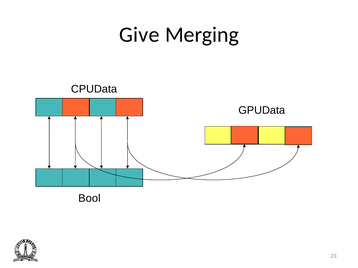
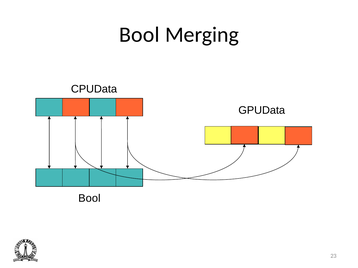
Give at (139, 35): Give -> Bool
